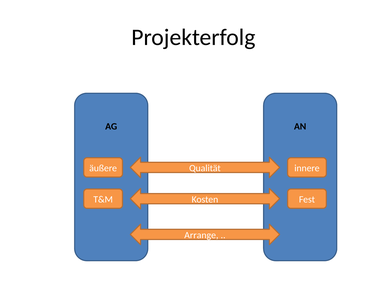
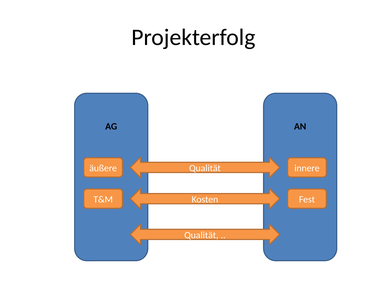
Arrange at (201, 235): Arrange -> Qualität
